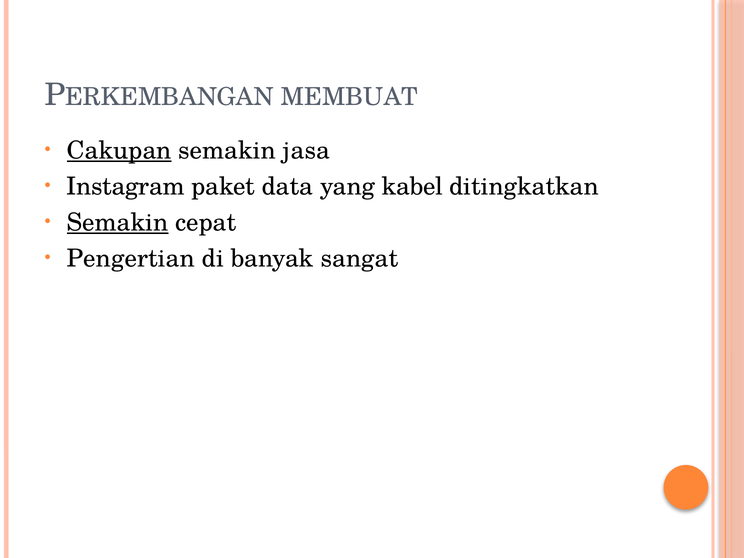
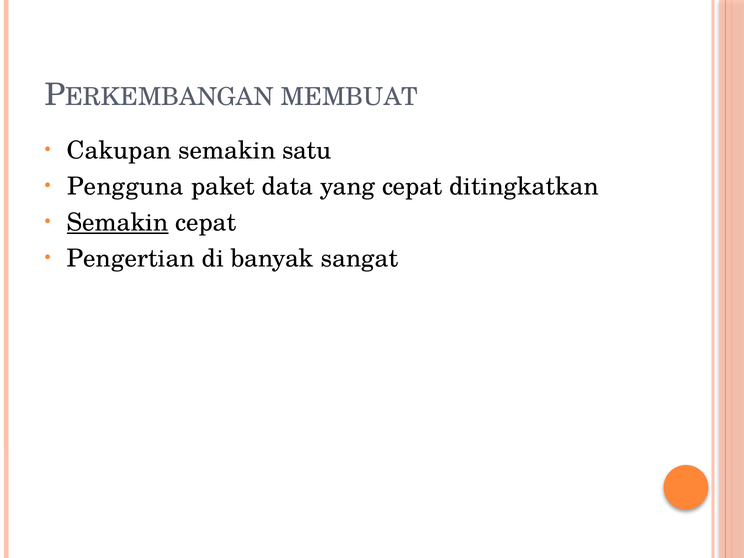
Cakupan underline: present -> none
jasa: jasa -> satu
Instagram: Instagram -> Pengguna
yang kabel: kabel -> cepat
